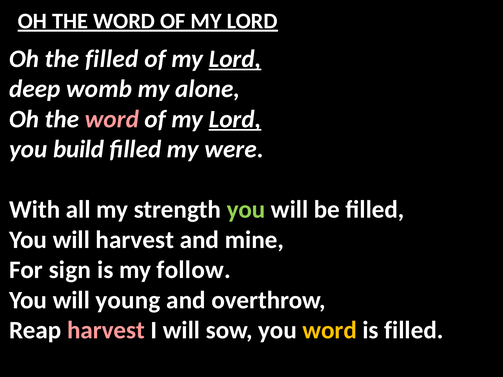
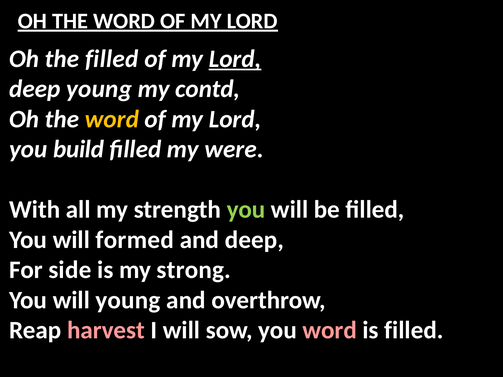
deep womb: womb -> young
alone: alone -> contd
word at (112, 119) colour: pink -> yellow
Lord at (235, 119) underline: present -> none
will harvest: harvest -> formed
and mine: mine -> deep
sign: sign -> side
follow: follow -> strong
word at (330, 330) colour: yellow -> pink
